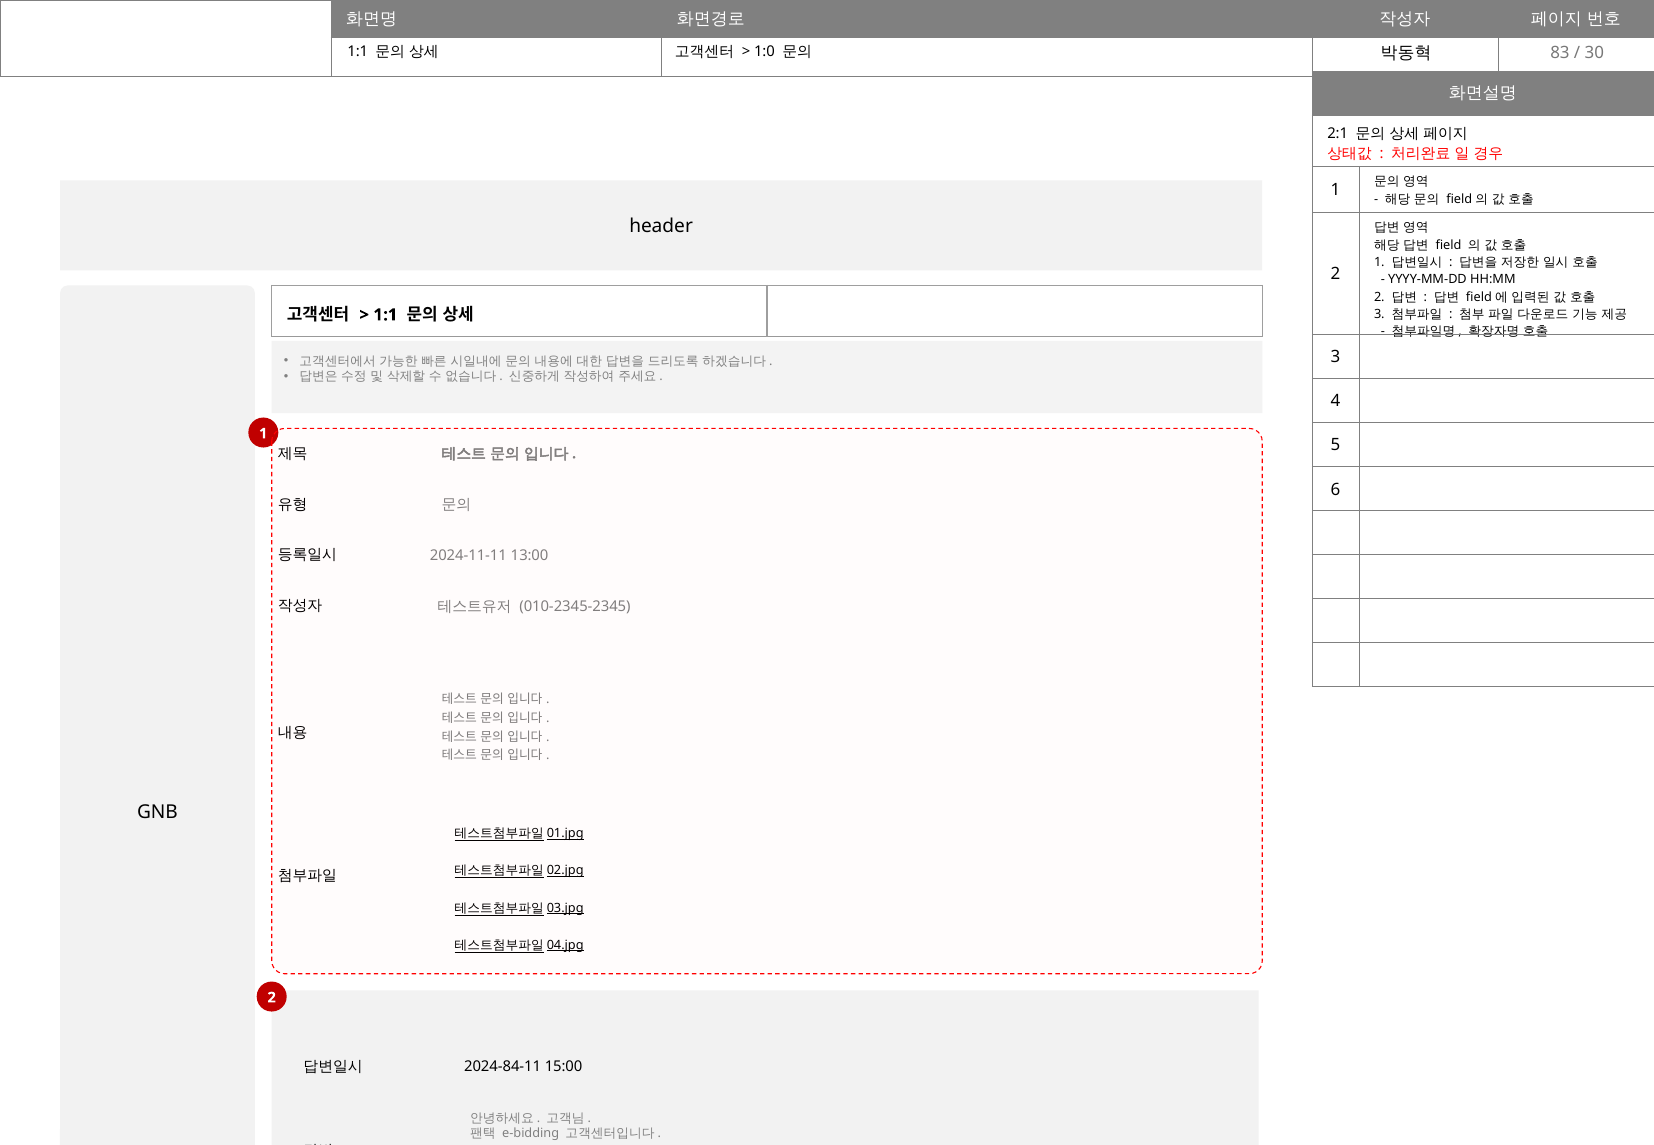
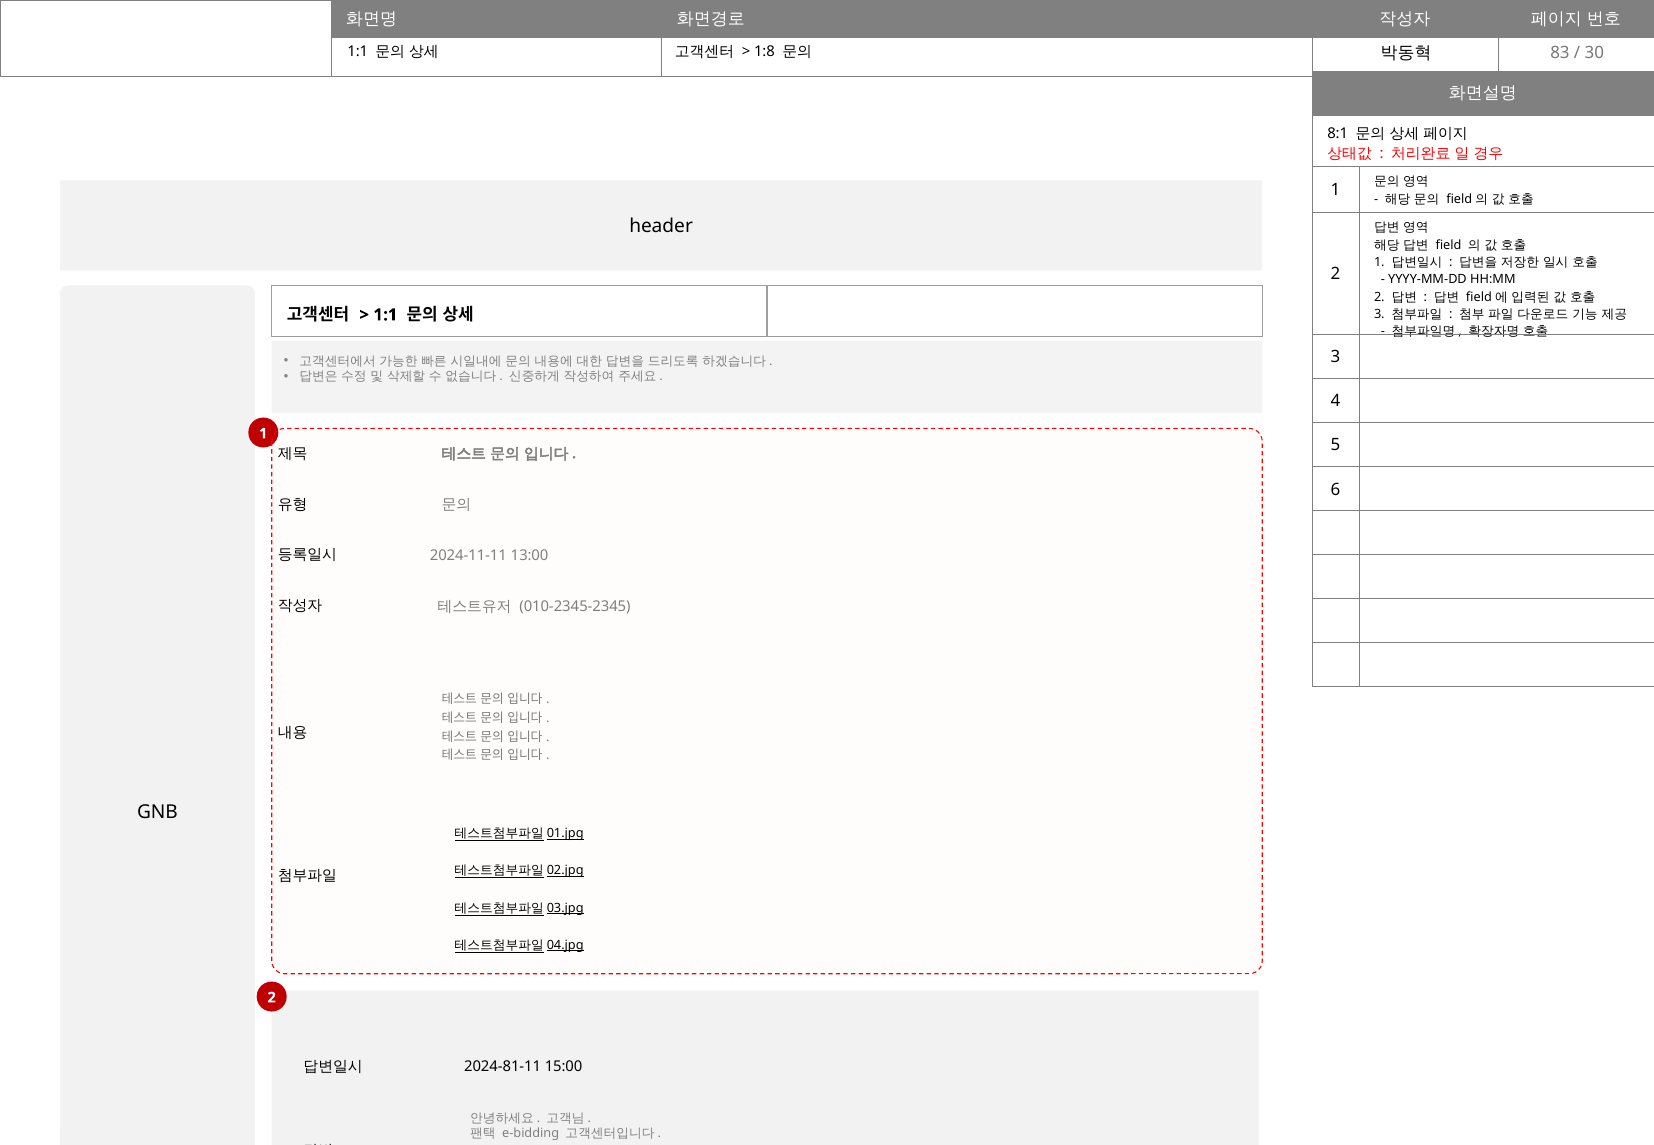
1:0: 1:0 -> 1:8
2:1: 2:1 -> 8:1
2024-84-11: 2024-84-11 -> 2024-81-11
